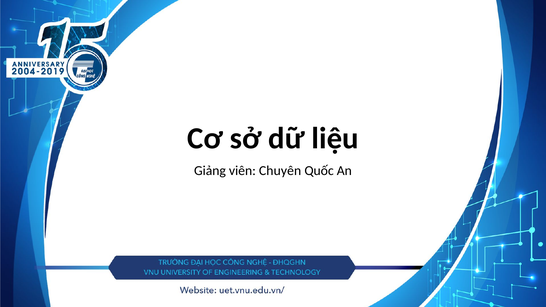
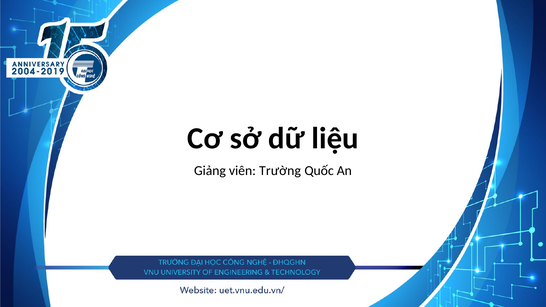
Chuyên: Chuyên -> Trường
